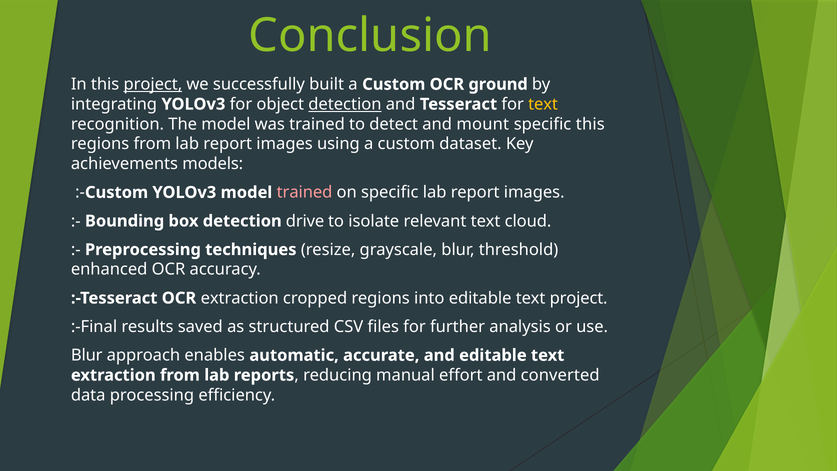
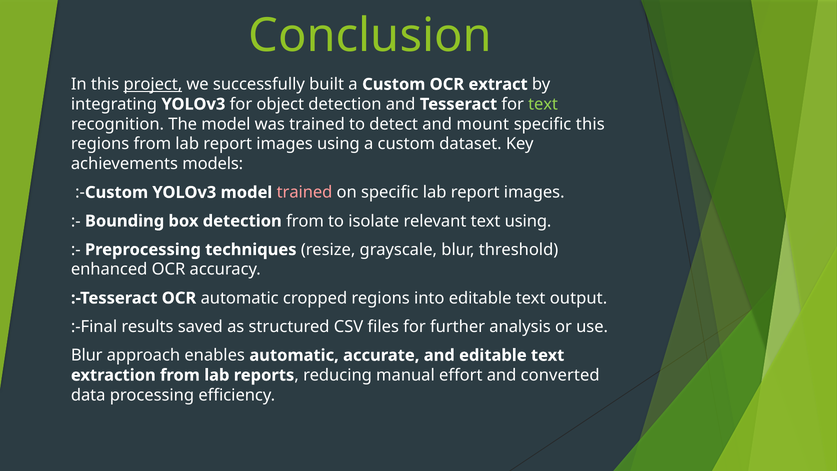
ground: ground -> extract
detection at (345, 104) underline: present -> none
text at (543, 104) colour: yellow -> light green
detection drive: drive -> from
text cloud: cloud -> using
OCR extraction: extraction -> automatic
text project: project -> output
